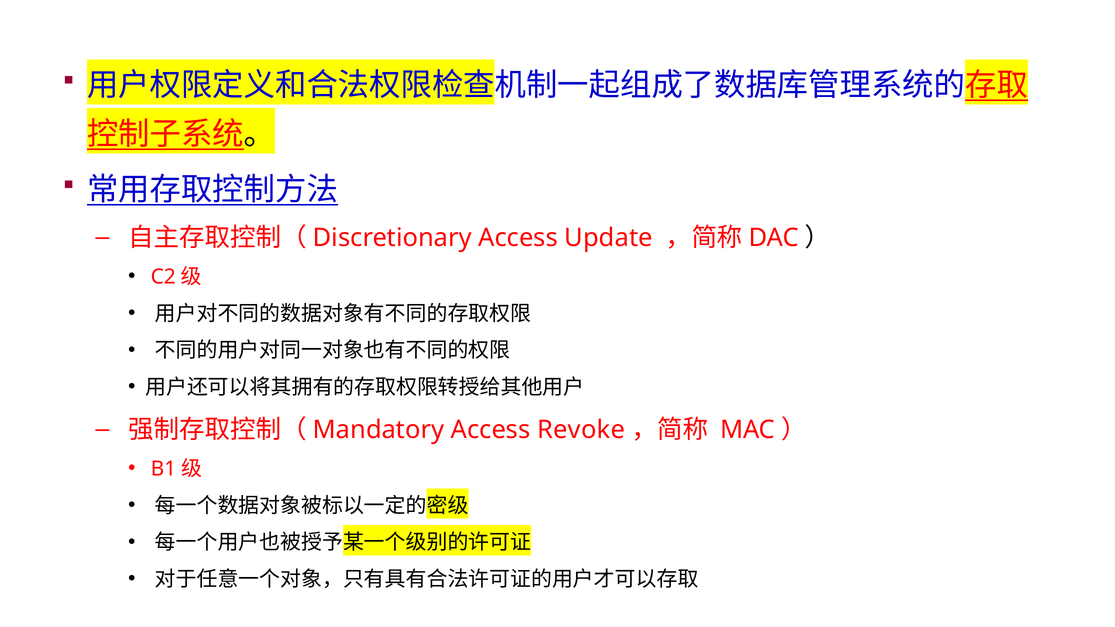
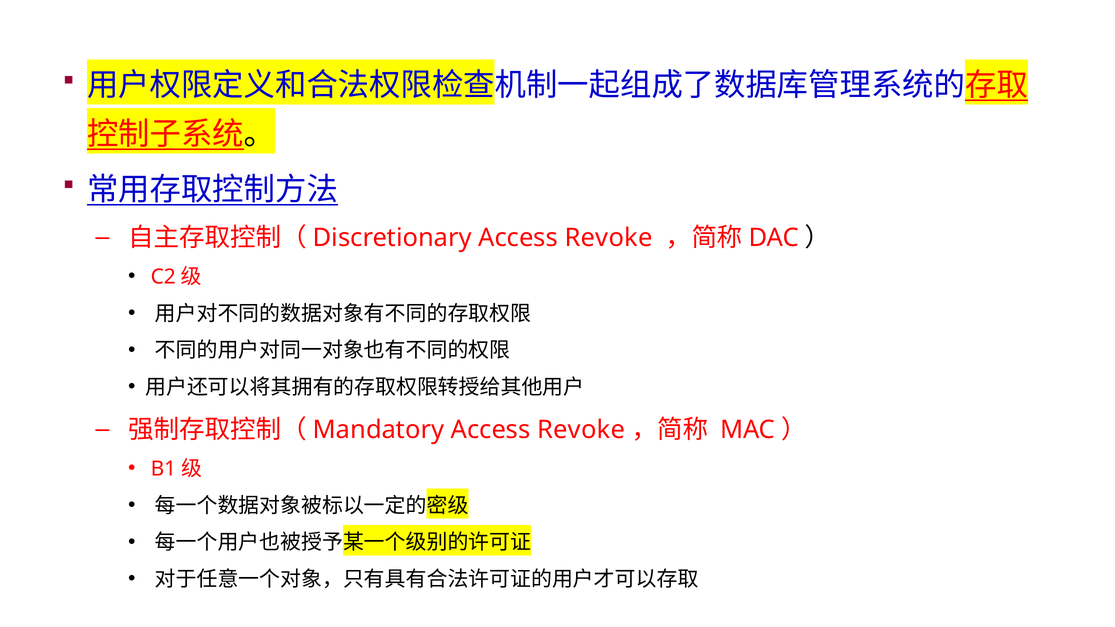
Update at (609, 238): Update -> Revoke
